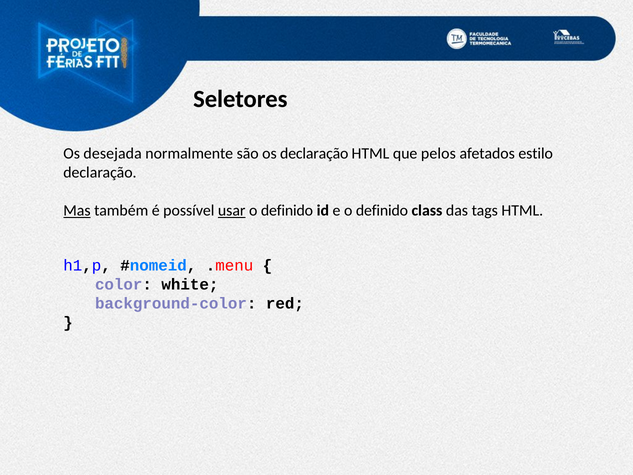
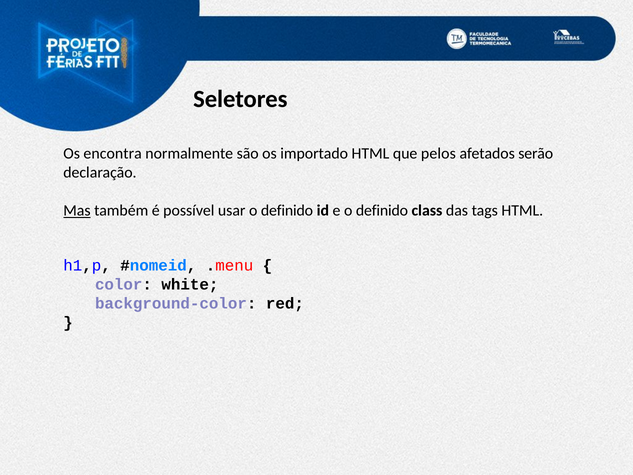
desejada: desejada -> encontra
os declaração: declaração -> importado
estilo: estilo -> serão
usar underline: present -> none
